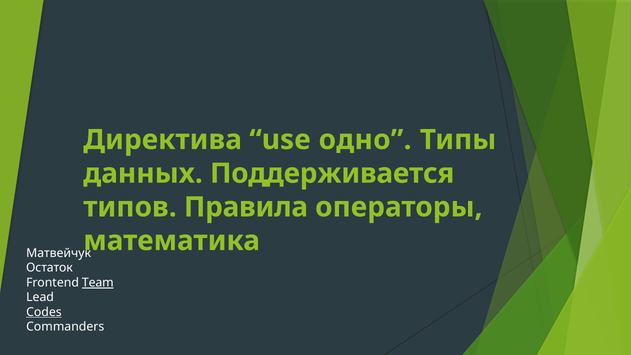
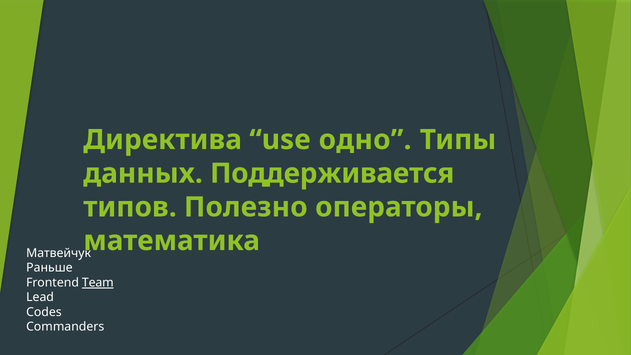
Правила: Правила -> Полезно
Остаток: Остаток -> Раньше
Codes underline: present -> none
